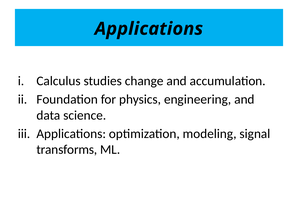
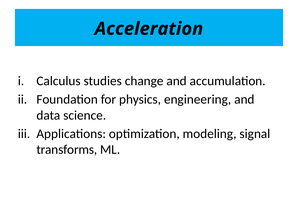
Applications at (149, 29): Applications -> Acceleration
